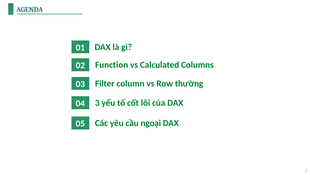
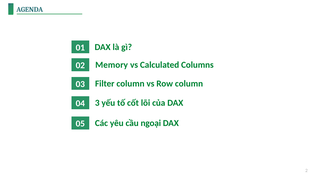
Function: Function -> Memory
Row thường: thường -> column
